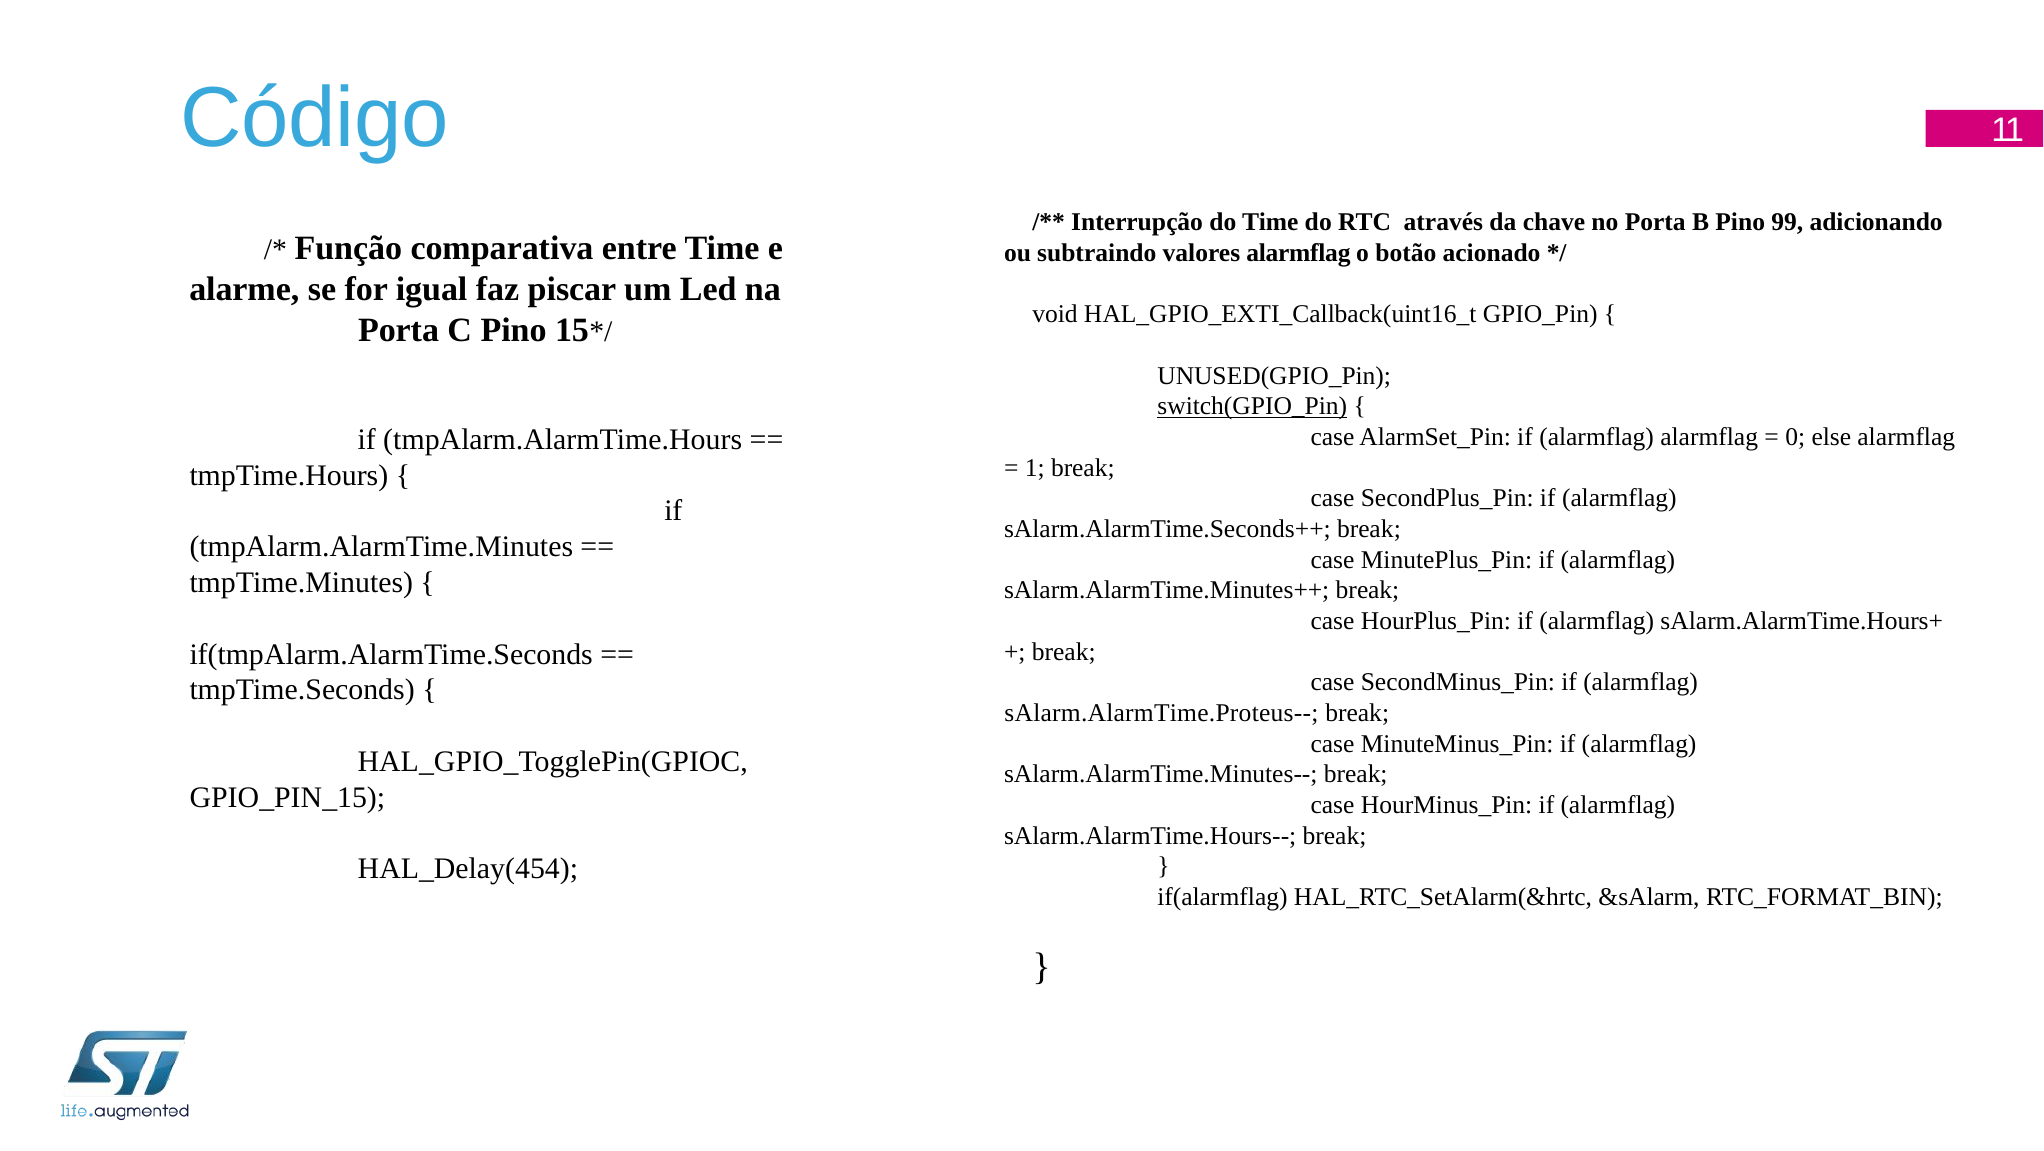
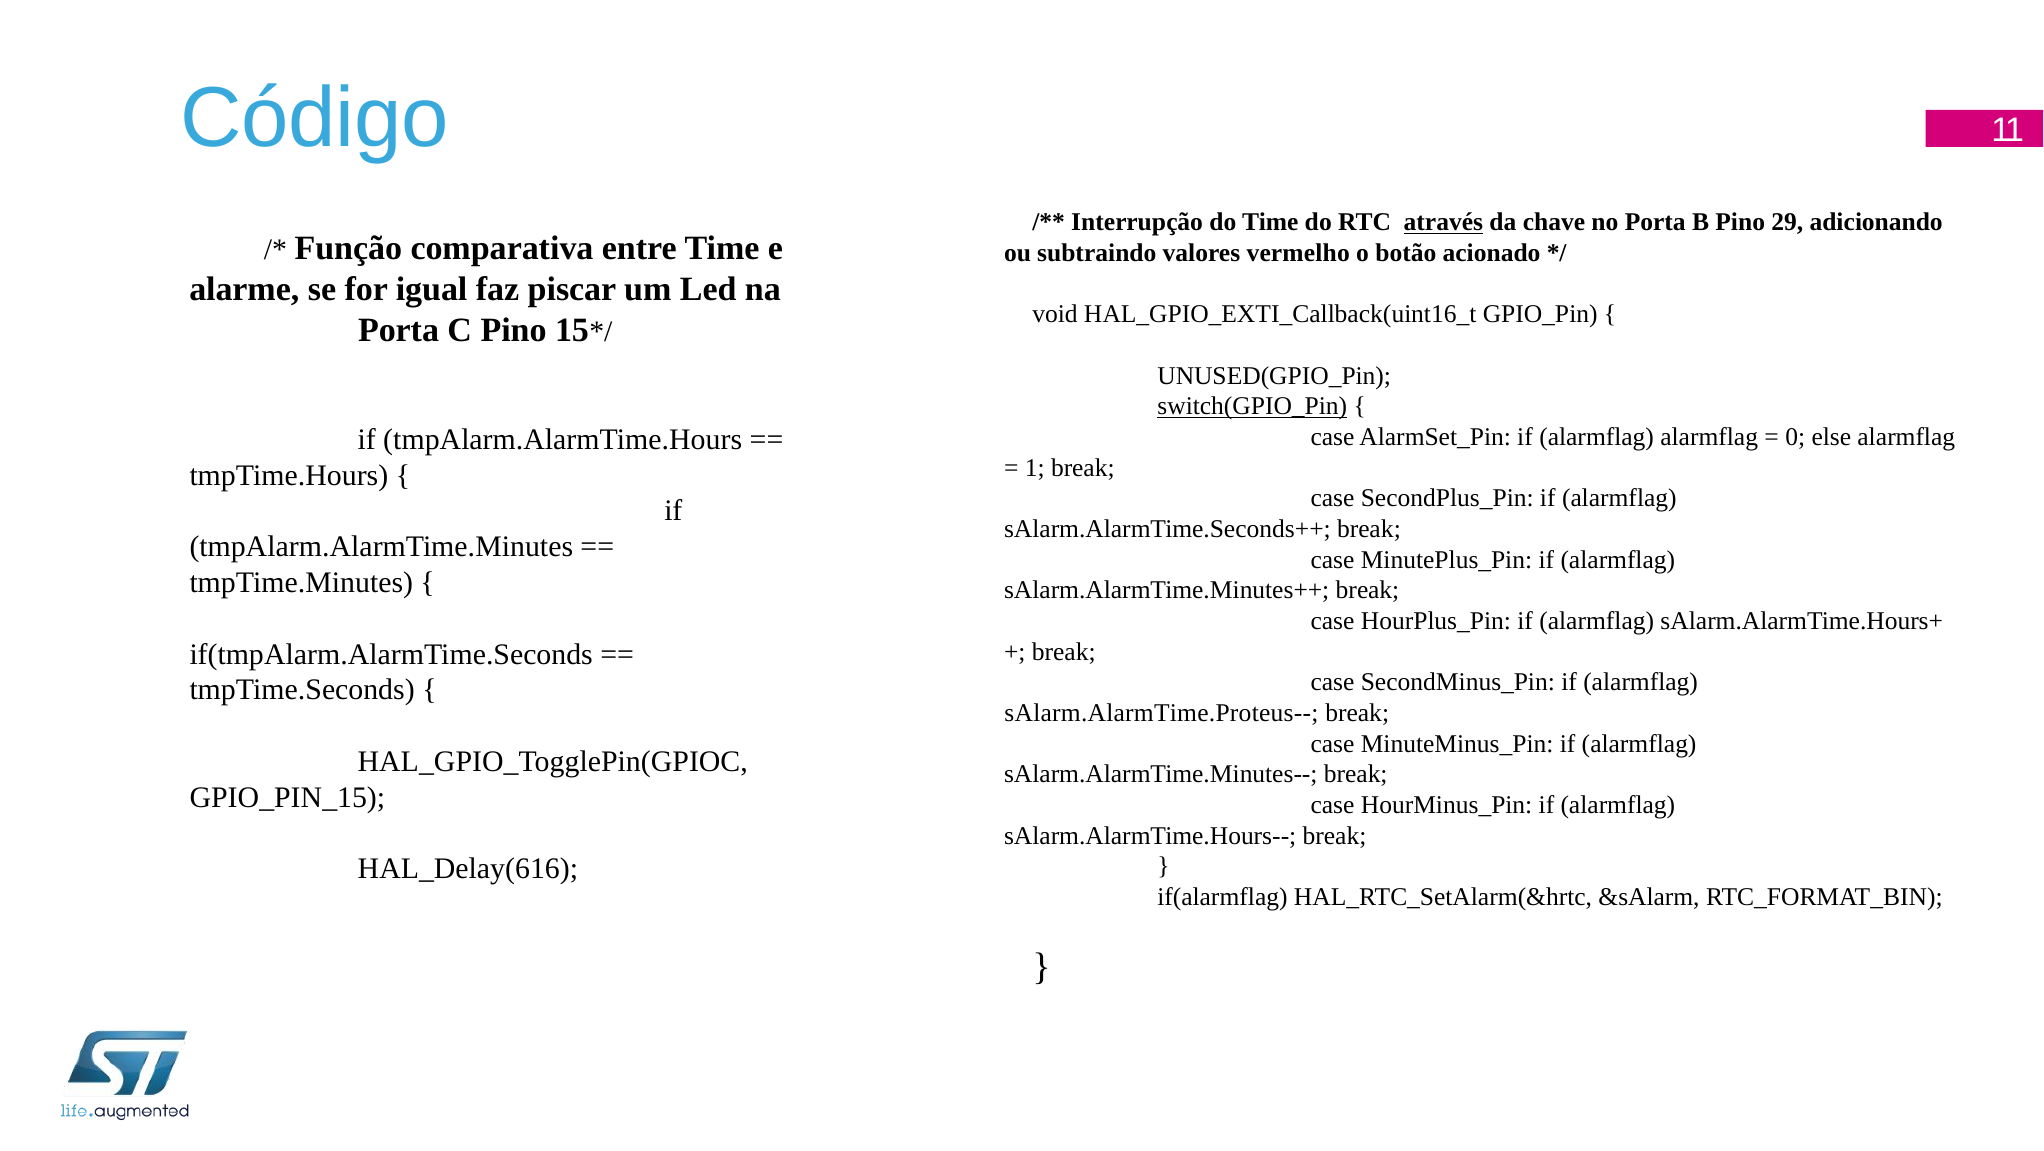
através underline: none -> present
99: 99 -> 29
valores alarmflag: alarmflag -> vermelho
HAL_Delay(454: HAL_Delay(454 -> HAL_Delay(616
